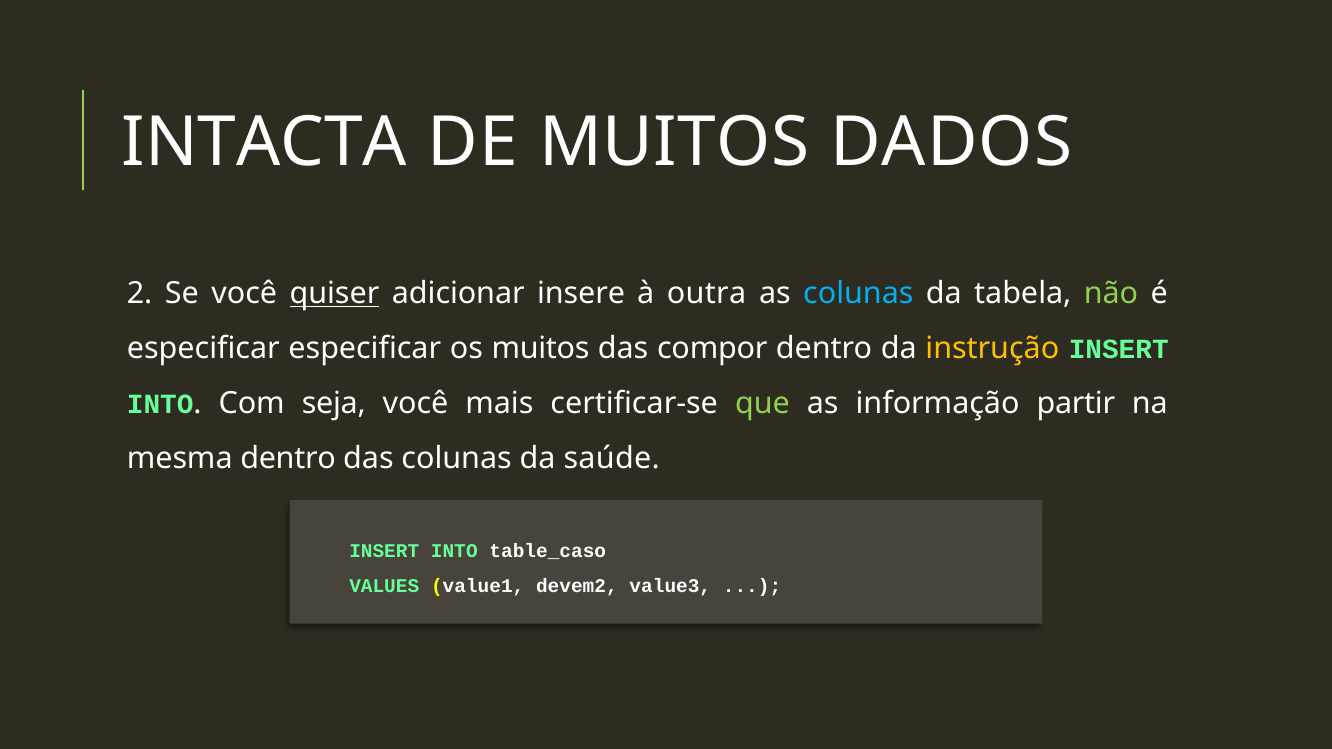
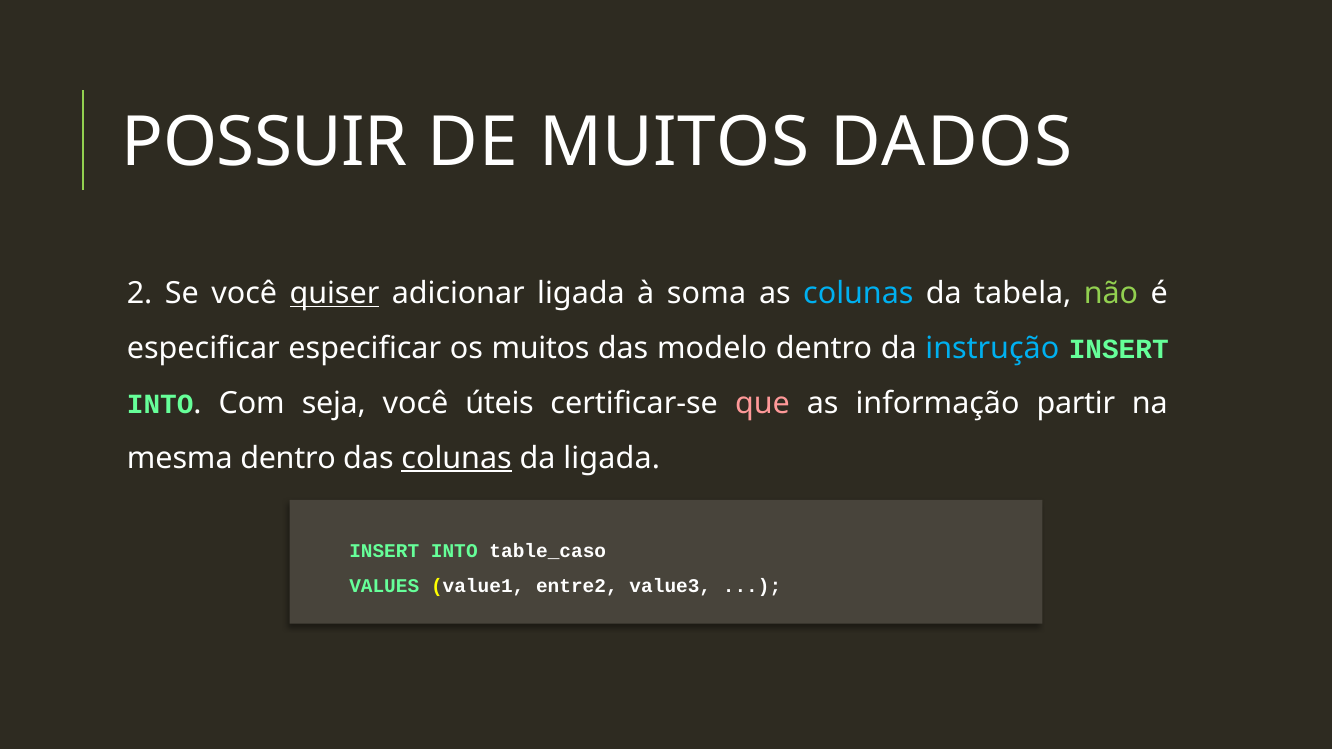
INTACTA: INTACTA -> POSSUIR
adicionar insere: insere -> ligada
outra: outra -> soma
compor: compor -> modelo
instrução colour: yellow -> light blue
mais: mais -> úteis
que colour: light green -> pink
colunas at (457, 458) underline: none -> present
da saúde: saúde -> ligada
devem2: devem2 -> entre2
